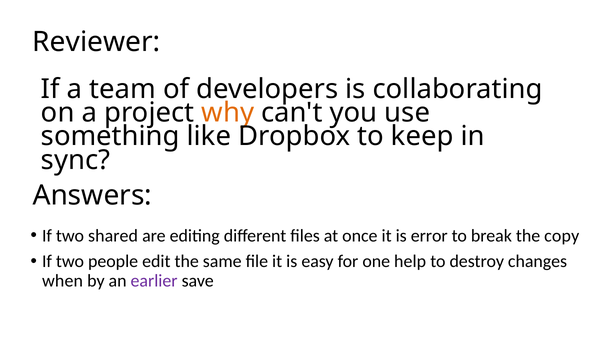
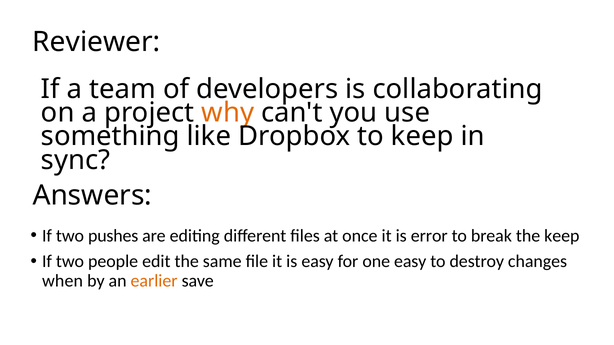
shared: shared -> pushes
the copy: copy -> keep
one help: help -> easy
earlier colour: purple -> orange
